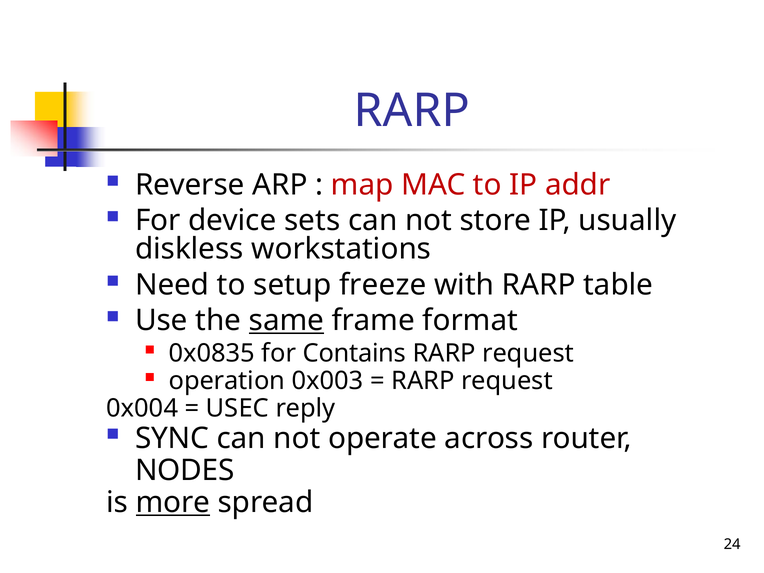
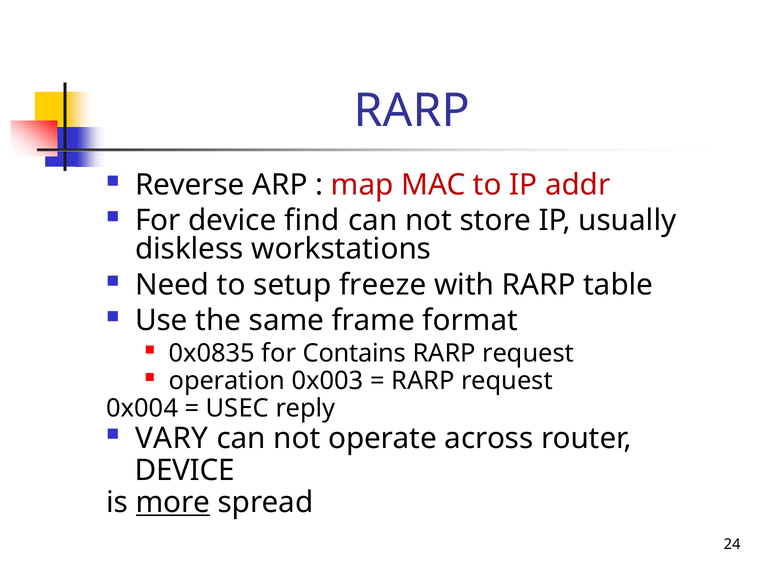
sets: sets -> find
same underline: present -> none
SYNC: SYNC -> VARY
NODES at (185, 470): NODES -> DEVICE
